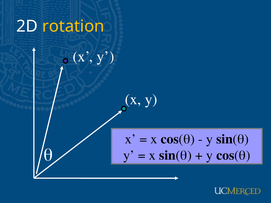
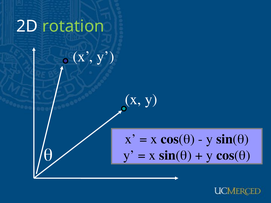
rotation colour: yellow -> light green
